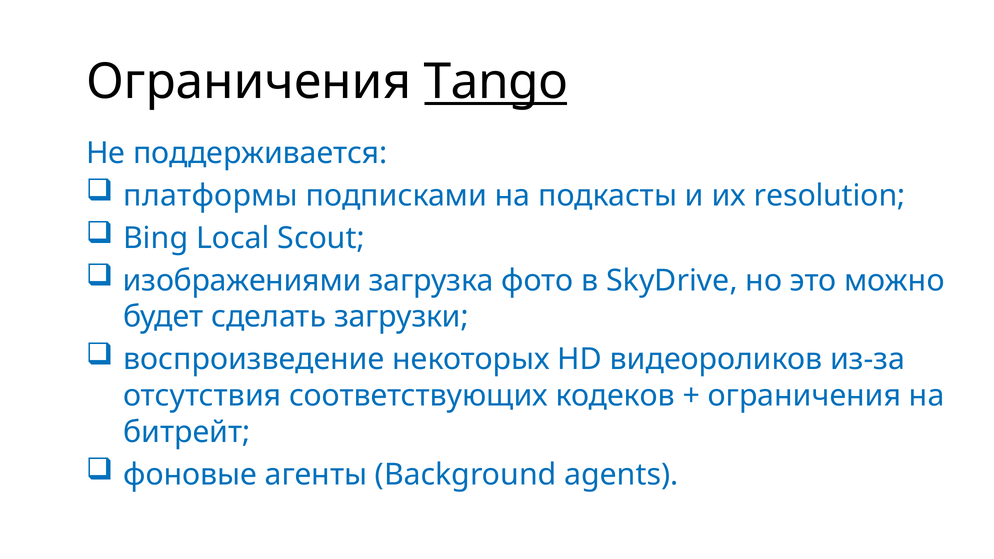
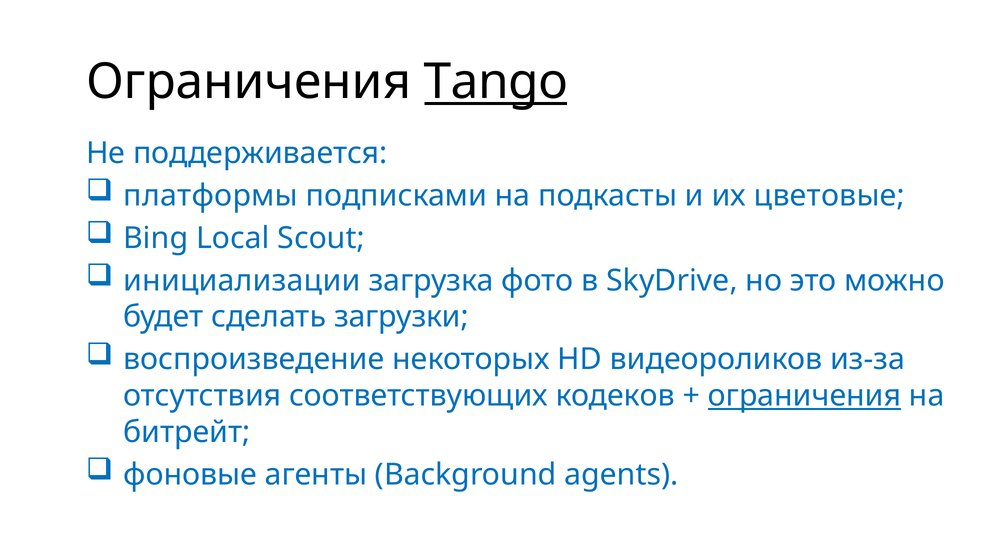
resolution: resolution -> цветовые
изображениями: изображениями -> инициализации
ограничения at (804, 396) underline: none -> present
